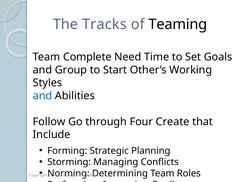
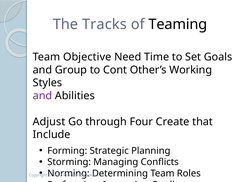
Complete: Complete -> Objective
Start: Start -> Cont
and at (42, 96) colour: blue -> purple
Follow: Follow -> Adjust
